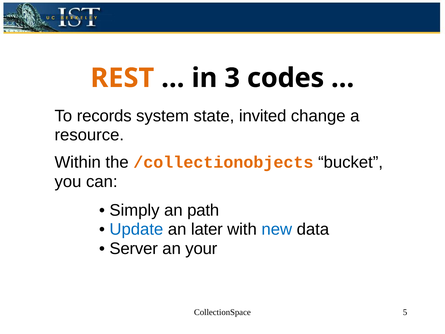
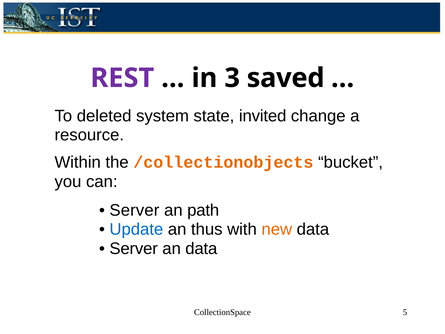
REST colour: orange -> purple
codes: codes -> saved
records: records -> deleted
Simply at (135, 210): Simply -> Server
later: later -> thus
new colour: blue -> orange
an your: your -> data
